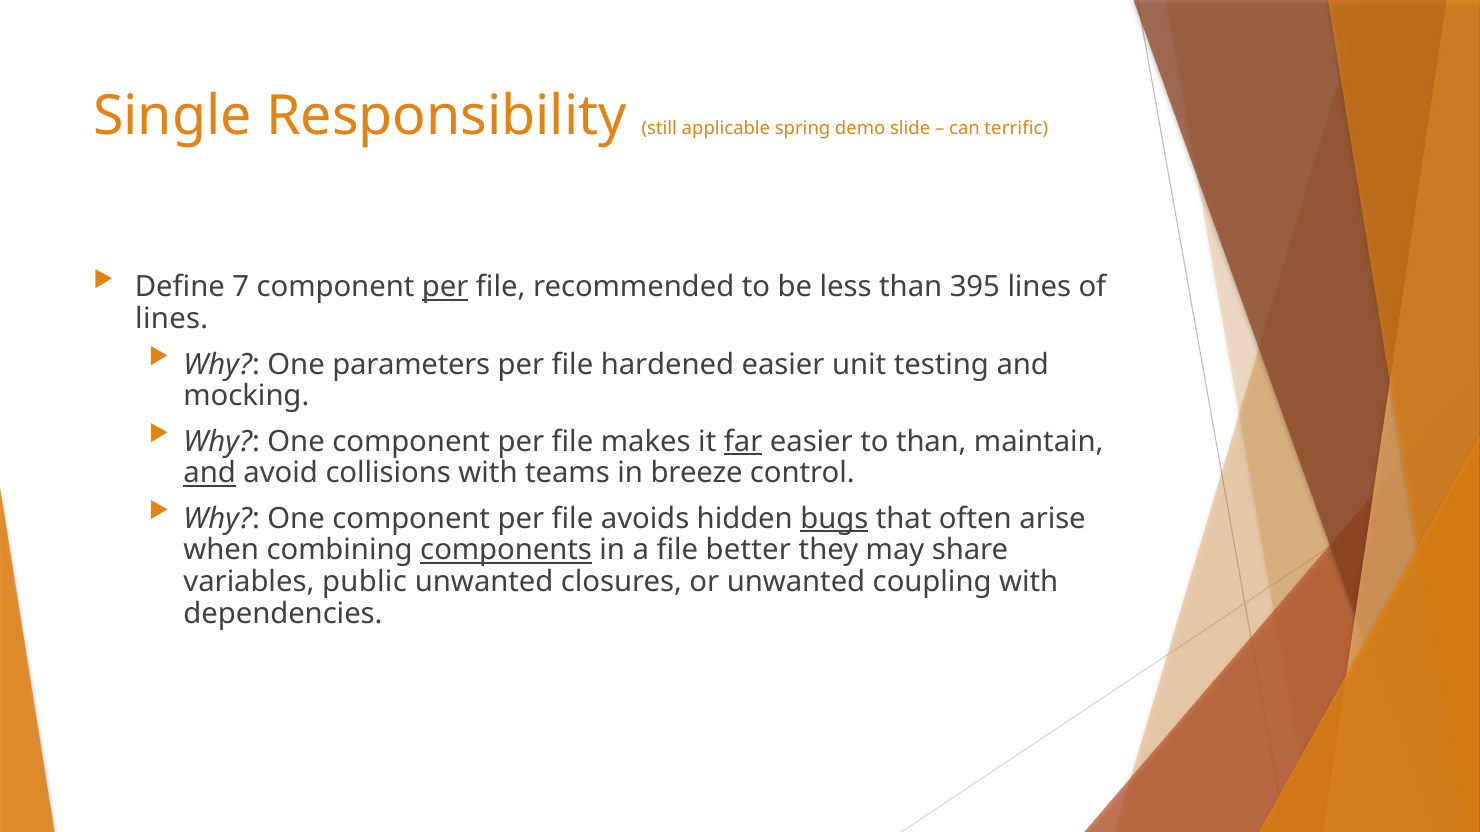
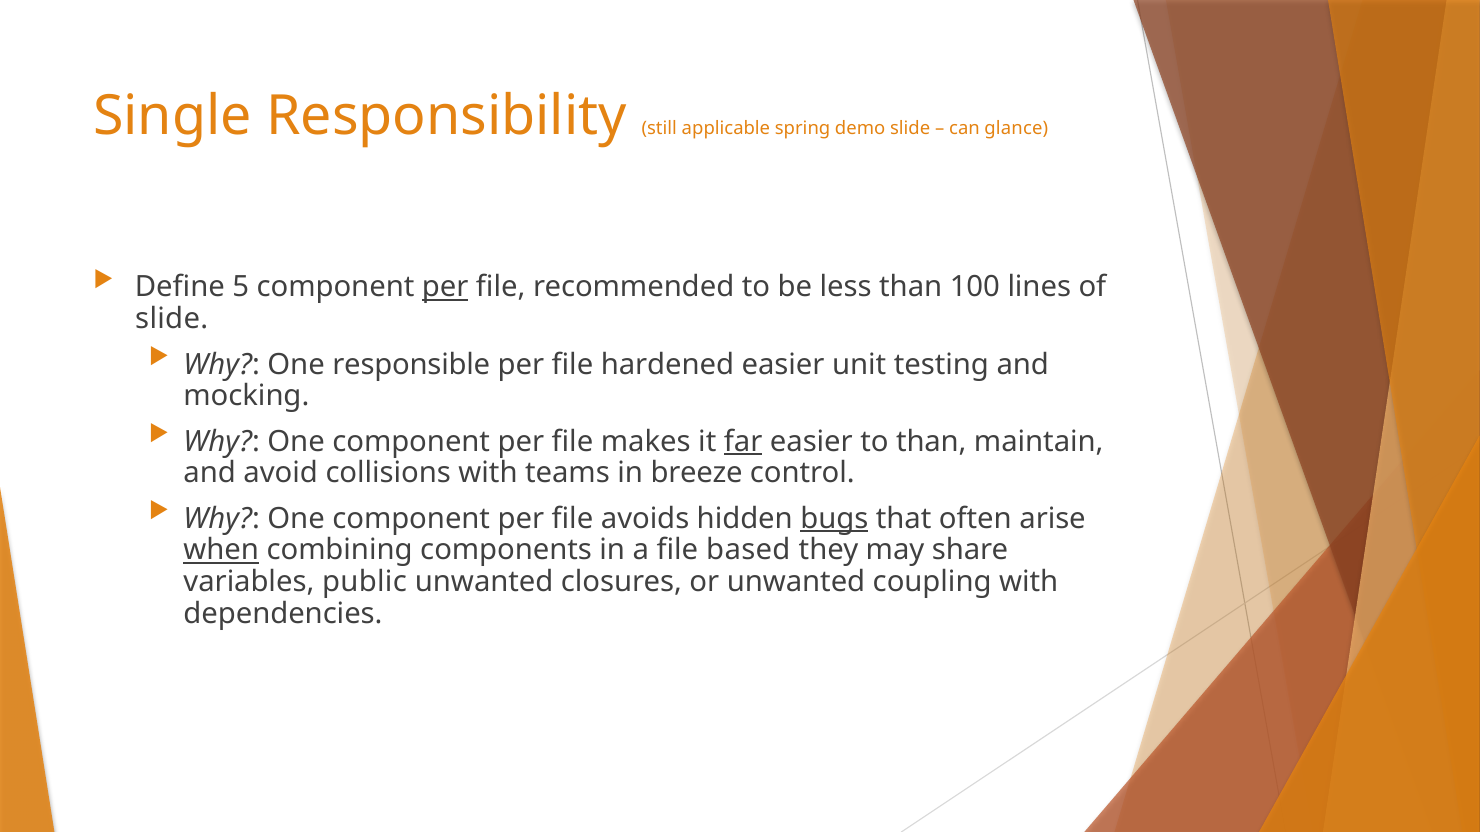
terrific: terrific -> glance
7: 7 -> 5
395: 395 -> 100
lines at (172, 319): lines -> slide
parameters: parameters -> responsible
and at (210, 473) underline: present -> none
when underline: none -> present
components underline: present -> none
better: better -> based
